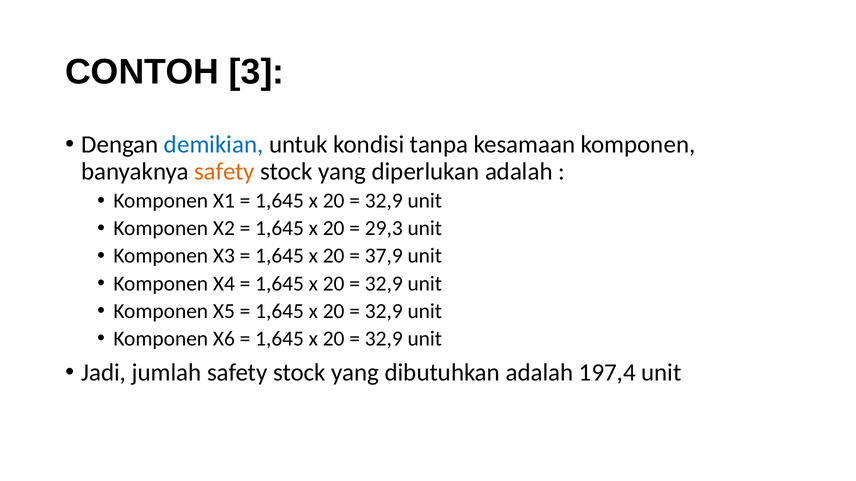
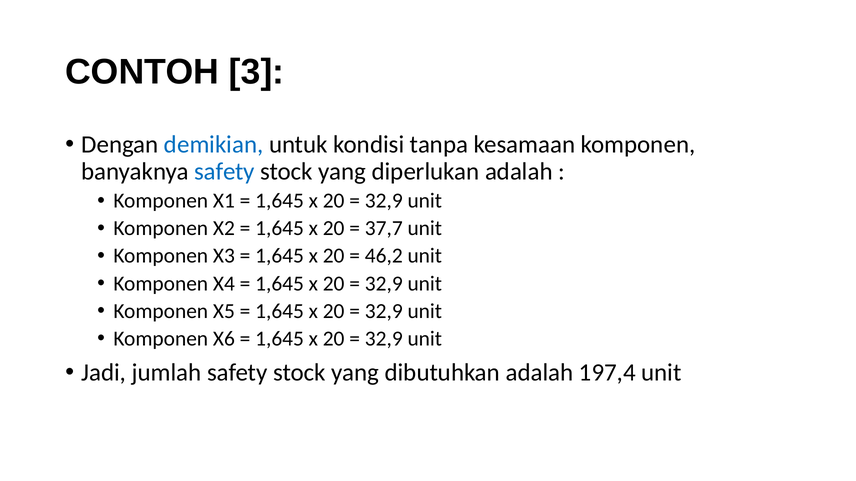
safety at (224, 172) colour: orange -> blue
29,3: 29,3 -> 37,7
37,9: 37,9 -> 46,2
